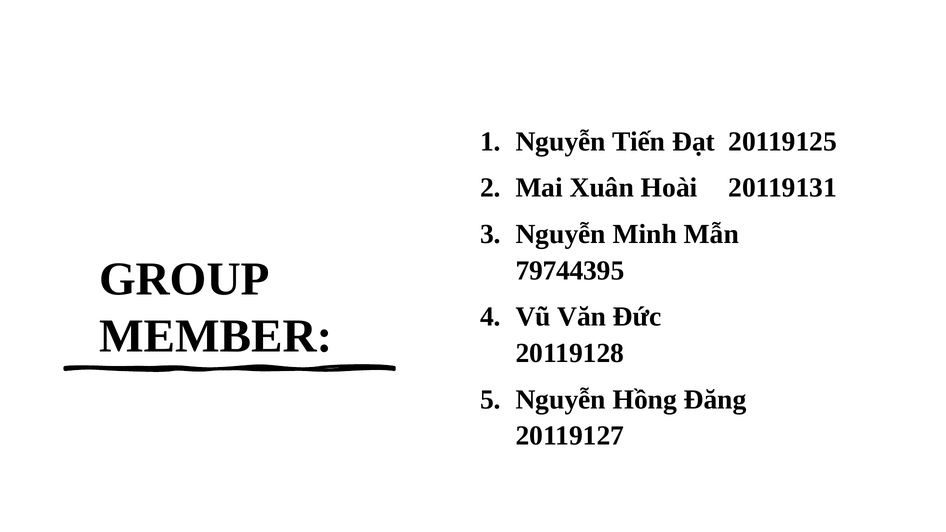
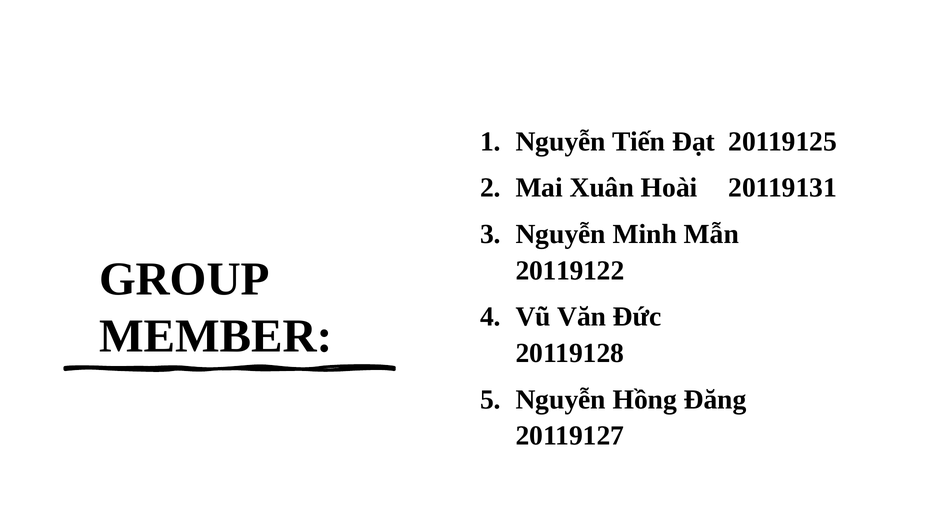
79744395: 79744395 -> 20119122
